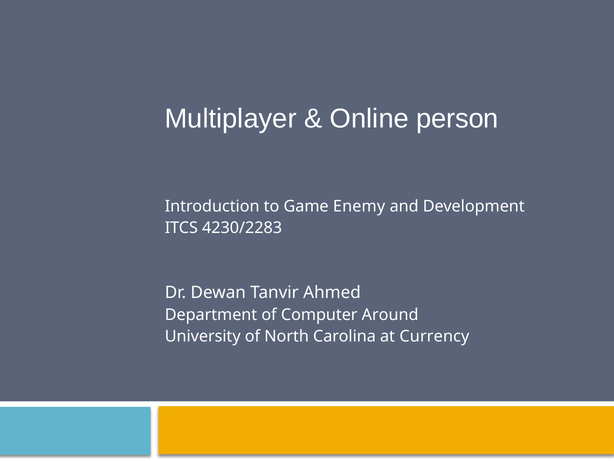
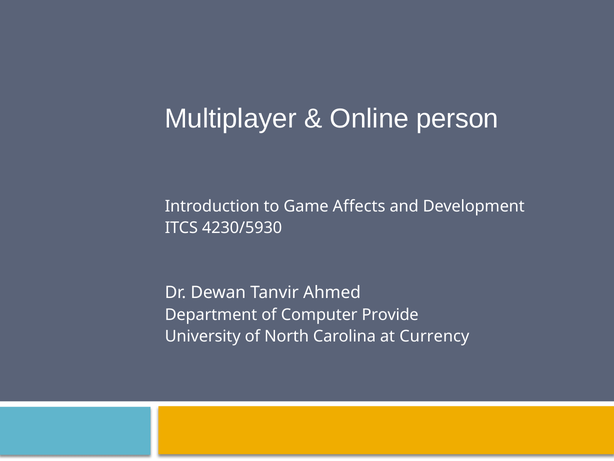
Enemy: Enemy -> Affects
4230/2283: 4230/2283 -> 4230/5930
Around: Around -> Provide
